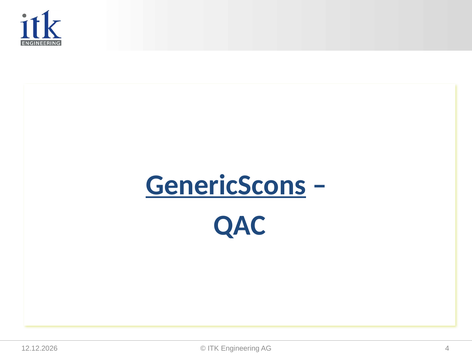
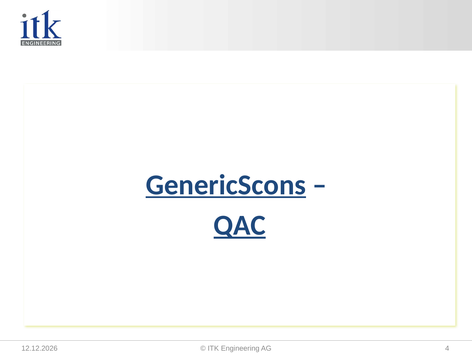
QAC underline: none -> present
